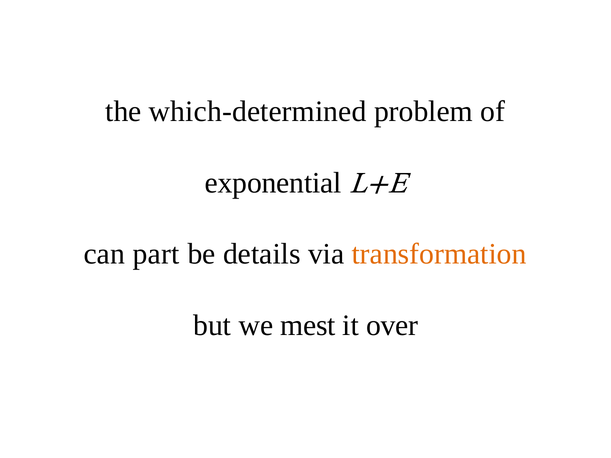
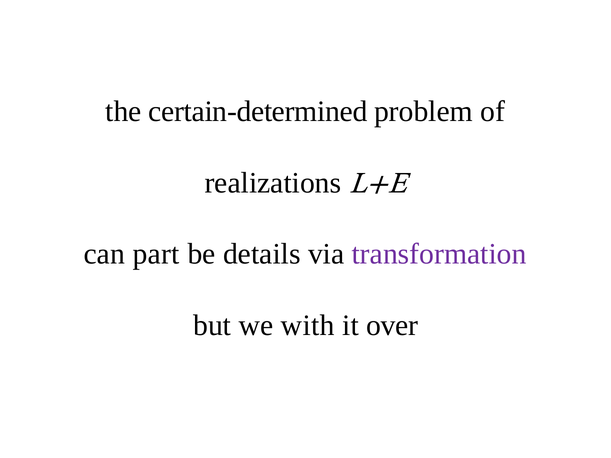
which-determined: which-determined -> certain-determined
exponential: exponential -> realizations
transformation colour: orange -> purple
mest: mest -> with
